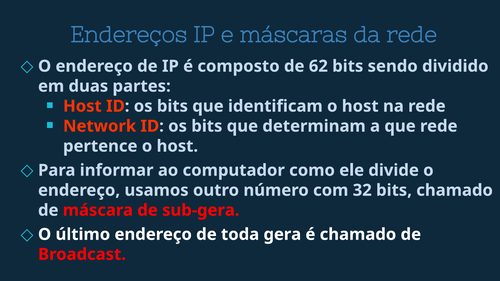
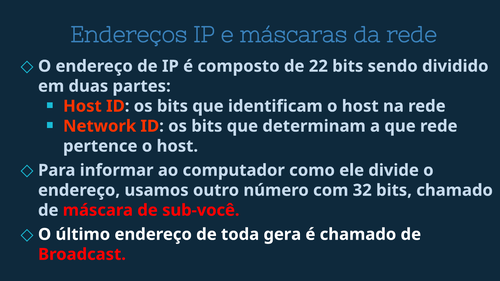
62: 62 -> 22
sub-gera: sub-gera -> sub-você
